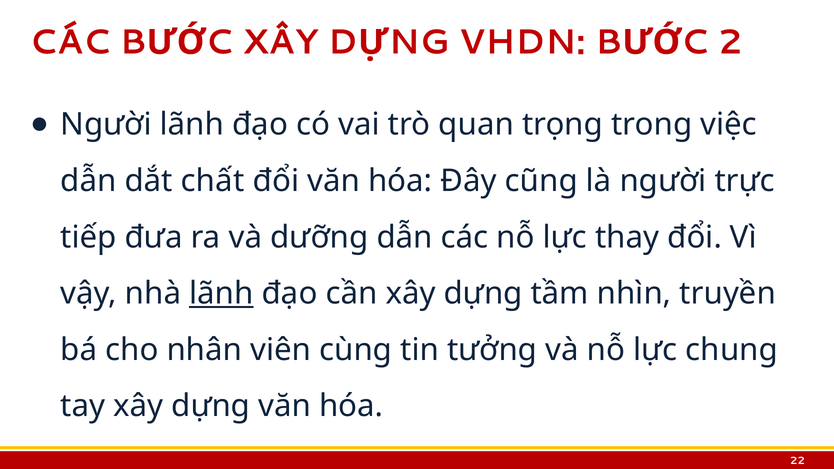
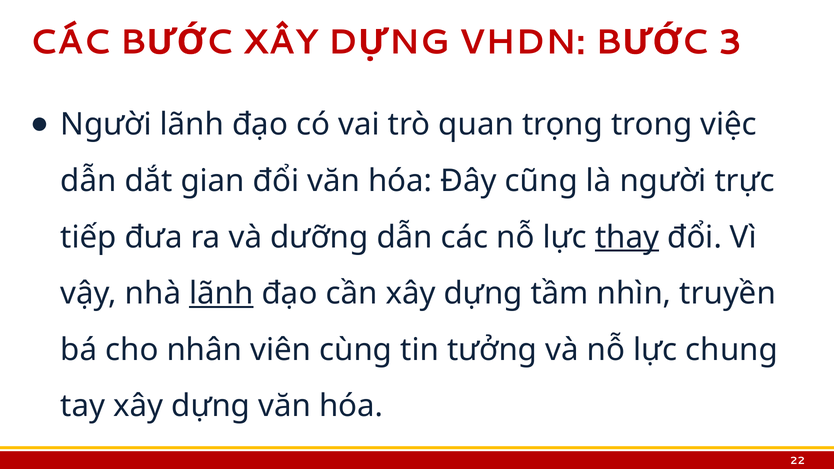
2: 2 -> 3
chất: chất -> gian
thay underline: none -> present
